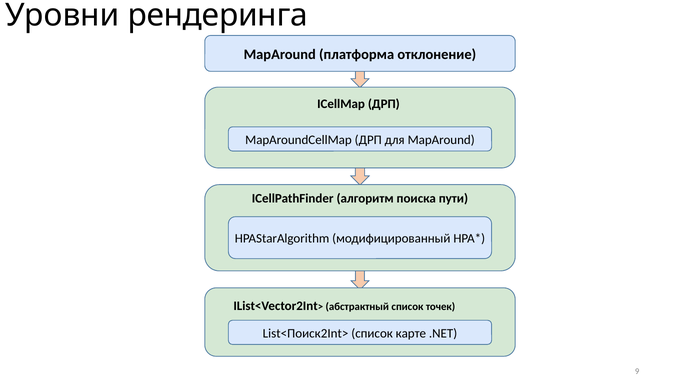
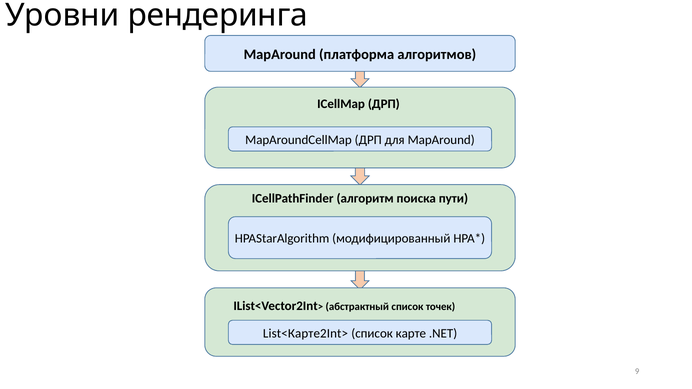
отклонение: отклонение -> алгоритмов
List<Поиск2Int>: List<Поиск2Int> -> List<Карте2Int>
